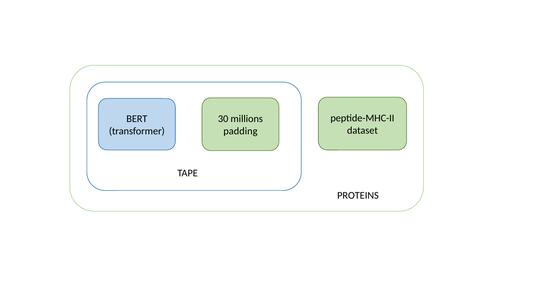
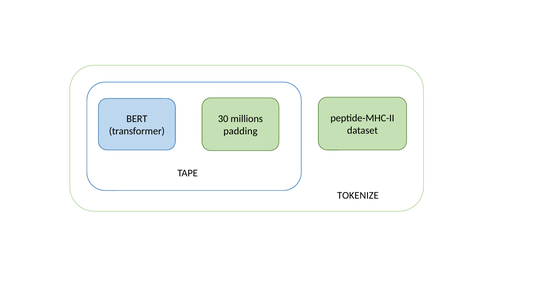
PROTEINS: PROTEINS -> TOKENIZE
